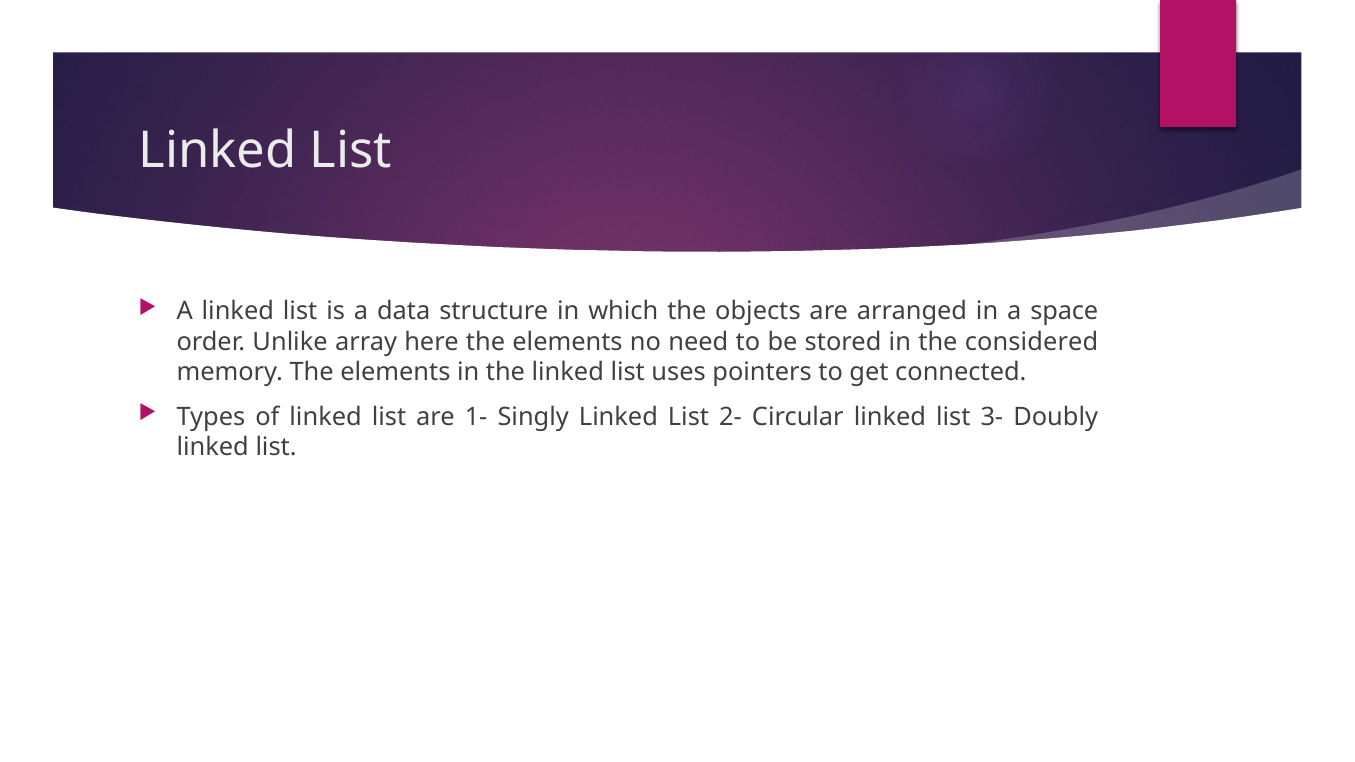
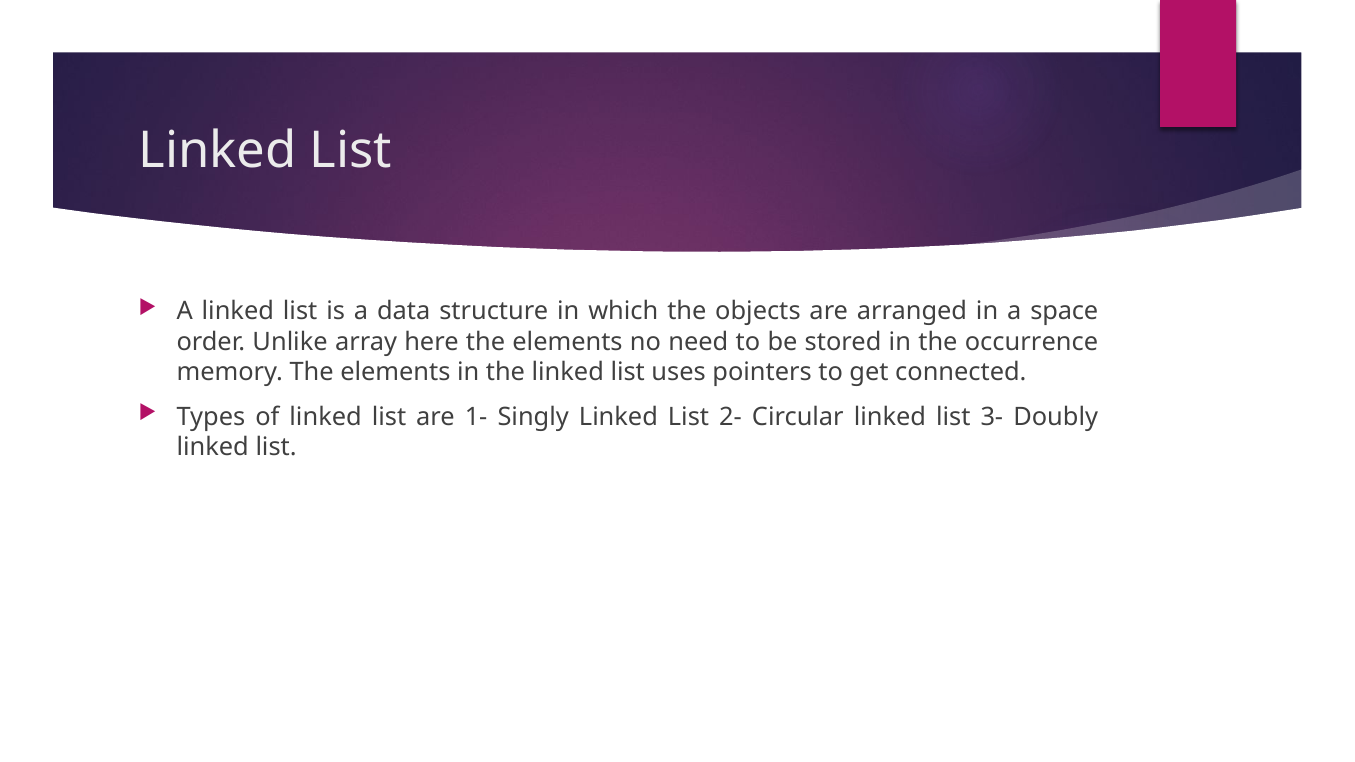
considered: considered -> occurrence
